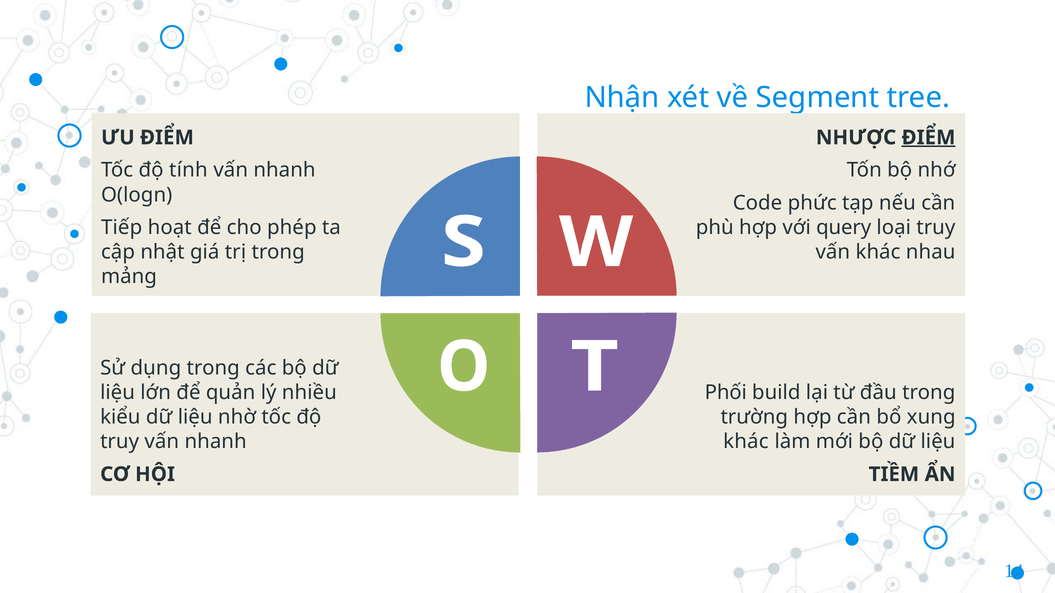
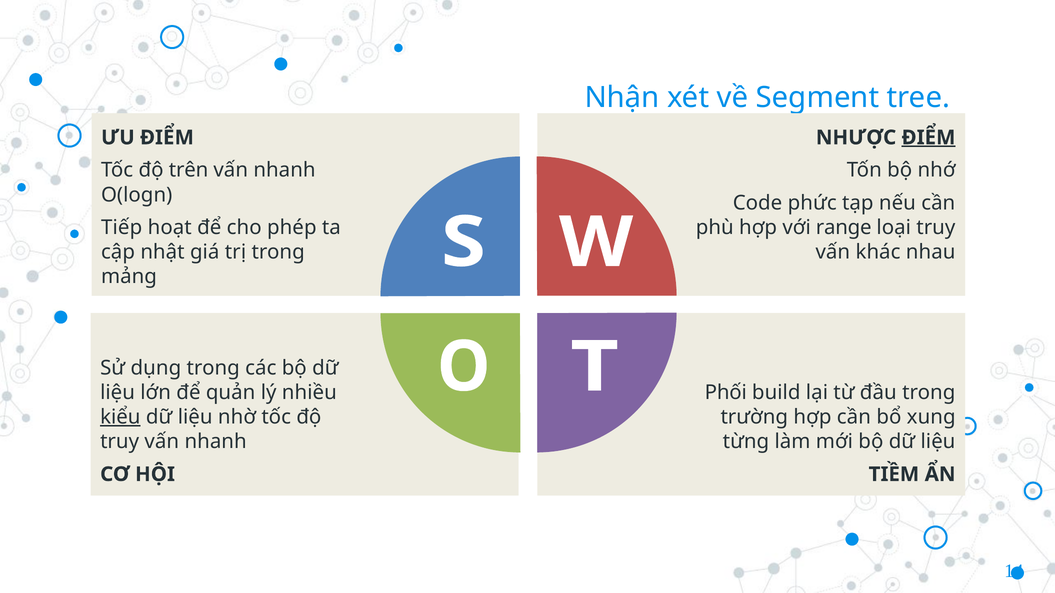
tính: tính -> trên
query: query -> range
kiểu underline: none -> present
khác at (746, 442): khác -> từng
